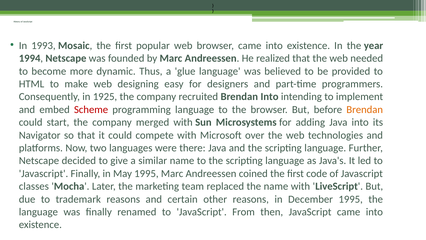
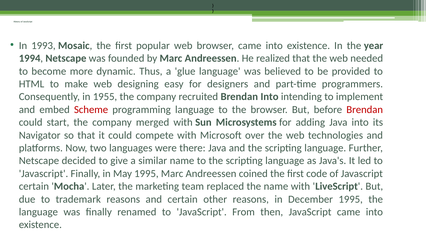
1925: 1925 -> 1955
Brendan at (365, 109) colour: orange -> red
classes at (34, 186): classes -> certain
